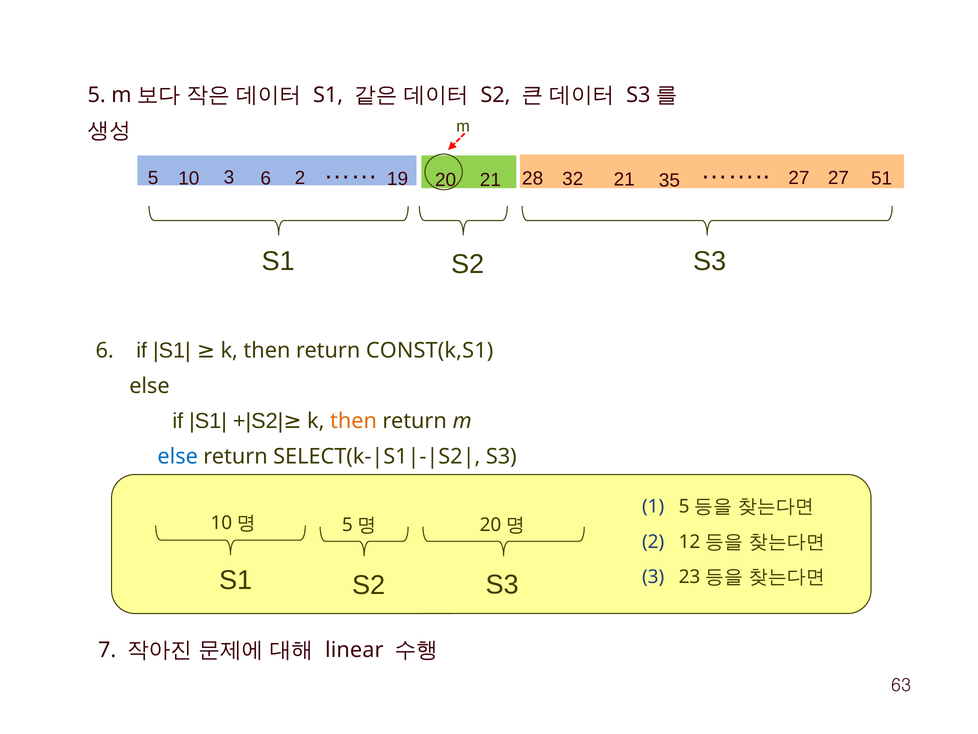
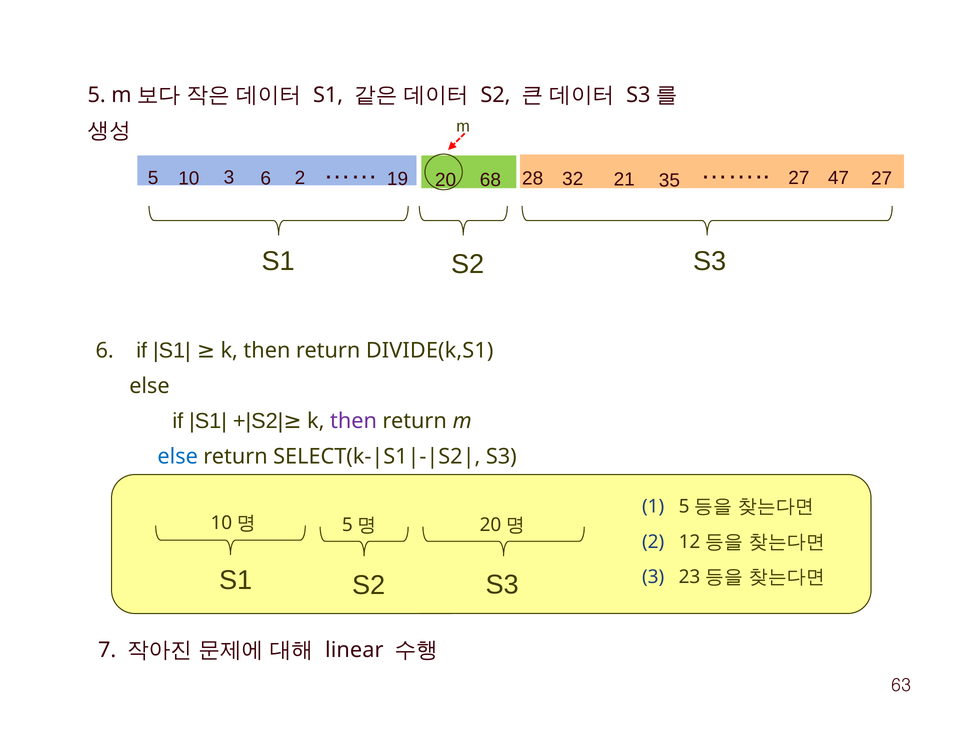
10 51: 51 -> 27
19 21: 21 -> 68
35 27: 27 -> 47
CONST(k,S1: CONST(k,S1 -> DIVIDE(k,S1
then at (354, 421) colour: orange -> purple
